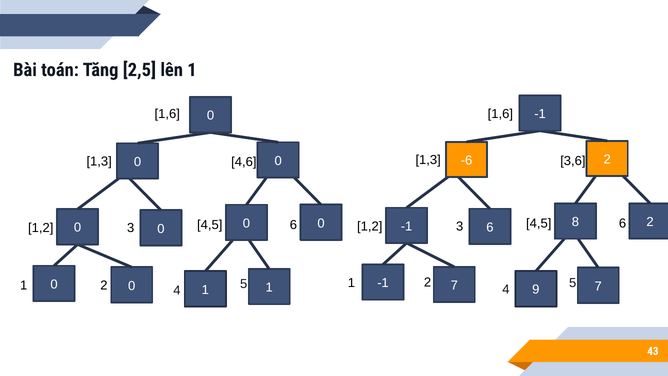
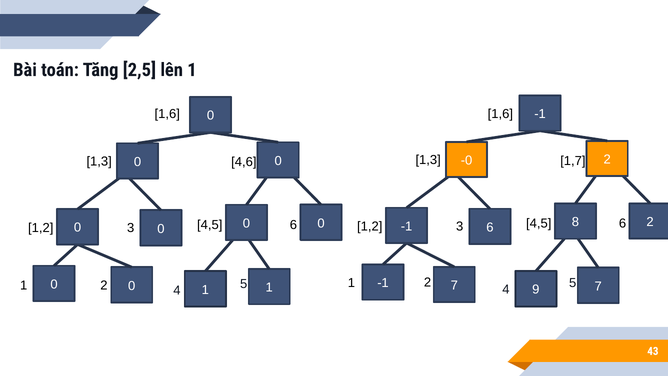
-6: -6 -> -0
3,6: 3,6 -> 1,7
